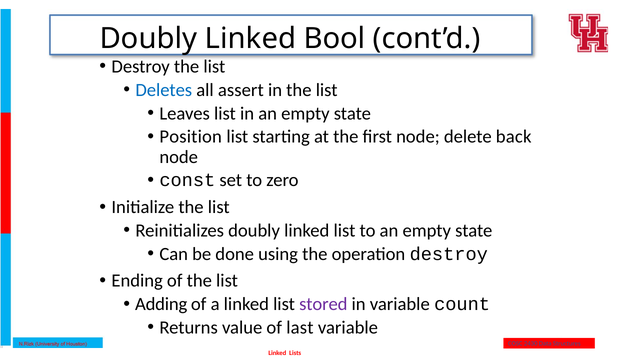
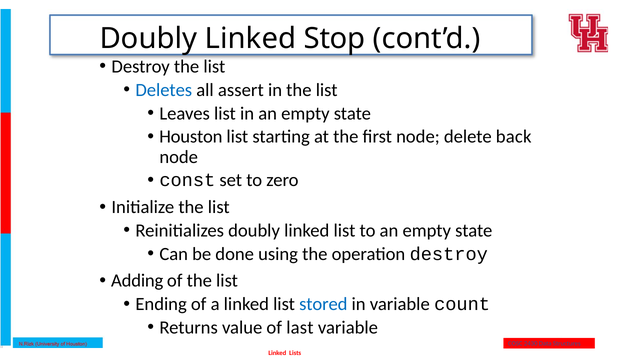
Bool: Bool -> Stop
Position: Position -> Houston
Ending: Ending -> Adding
Adding: Adding -> Ending
stored colour: purple -> blue
